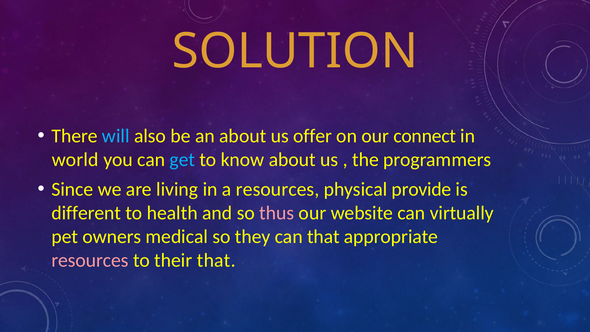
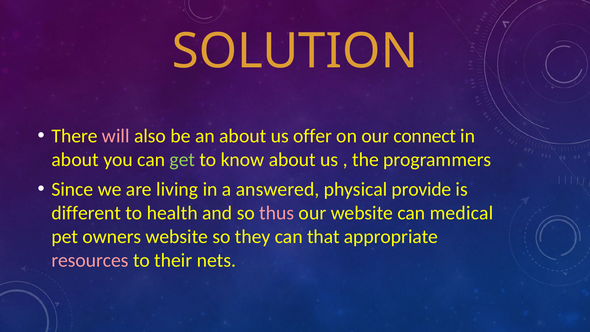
will colour: light blue -> pink
world at (75, 159): world -> about
get colour: light blue -> light green
a resources: resources -> answered
virtually: virtually -> medical
owners medical: medical -> website
their that: that -> nets
